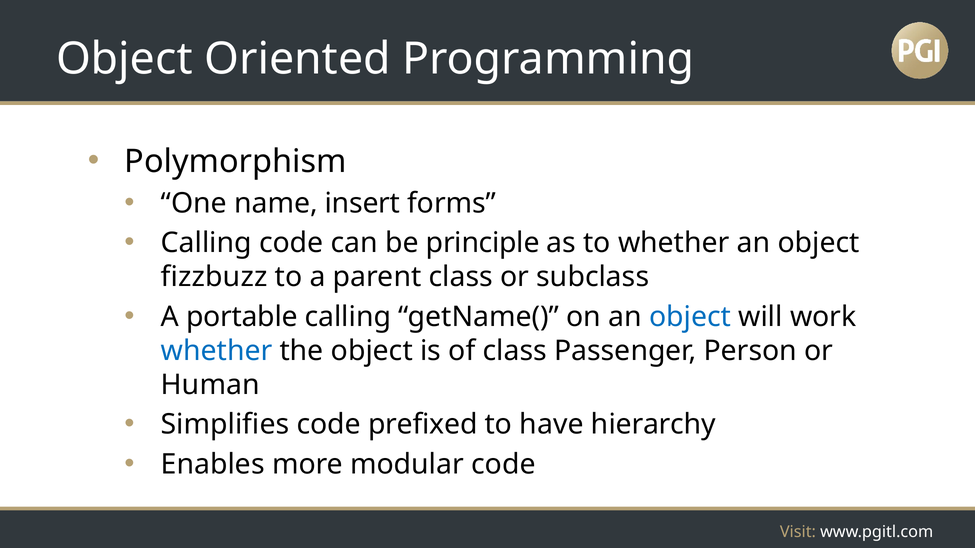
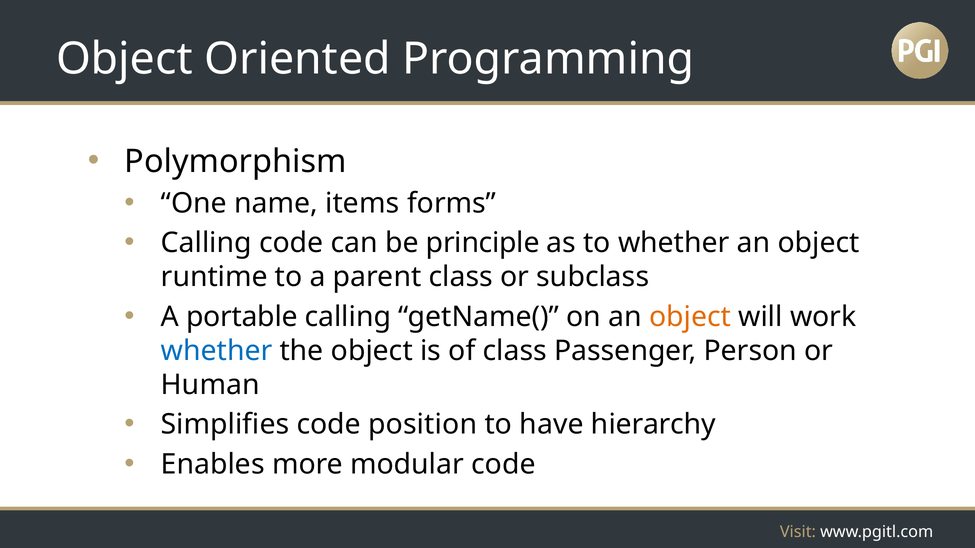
insert: insert -> items
fizzbuzz: fizzbuzz -> runtime
object at (690, 317) colour: blue -> orange
prefixed: prefixed -> position
